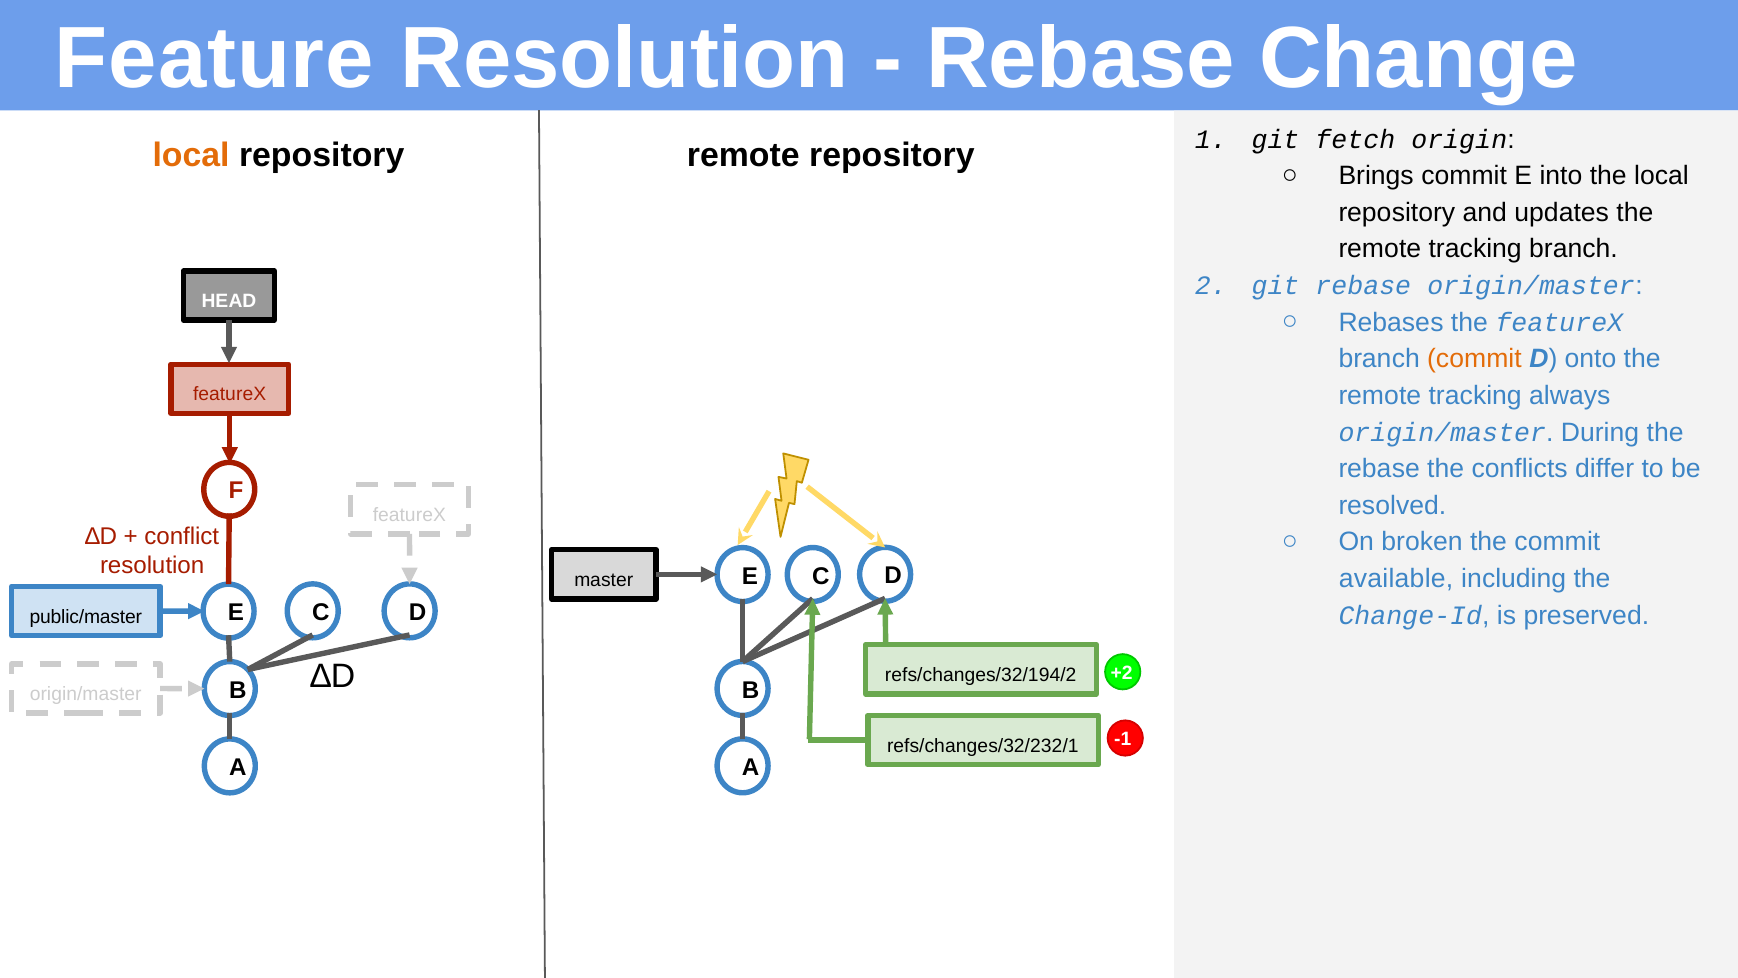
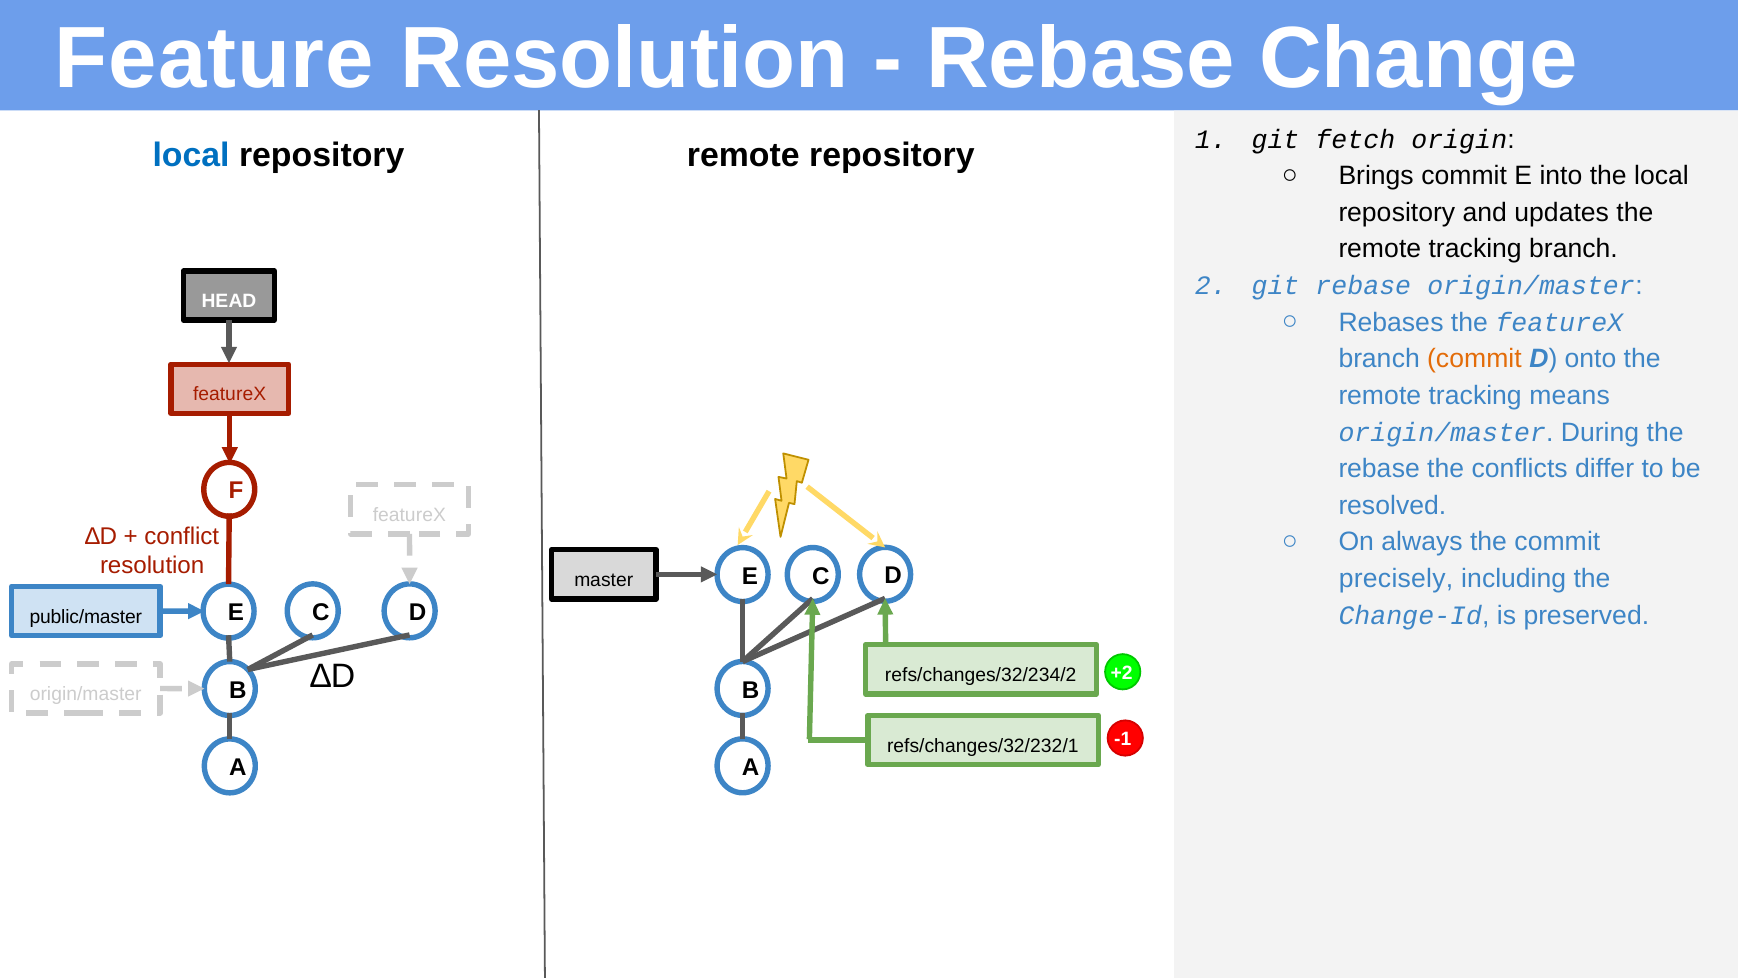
local at (191, 156) colour: orange -> blue
always: always -> means
broken: broken -> always
available: available -> precisely
refs/changes/32/194/2: refs/changes/32/194/2 -> refs/changes/32/234/2
